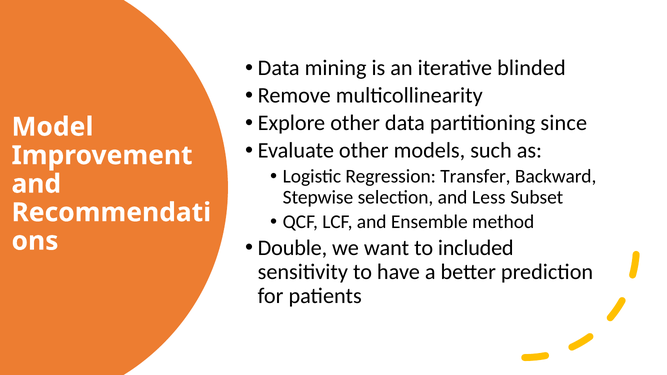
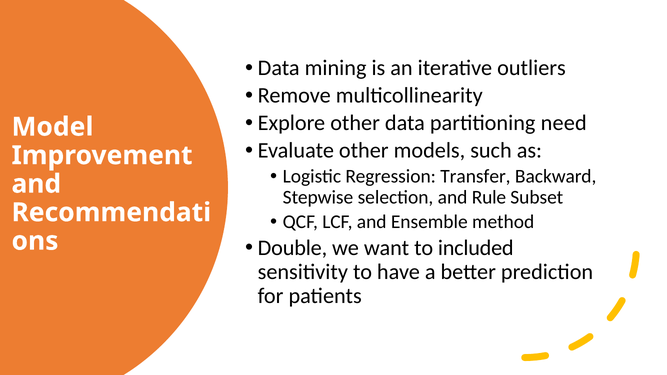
blinded: blinded -> outliers
since: since -> need
Less: Less -> Rule
